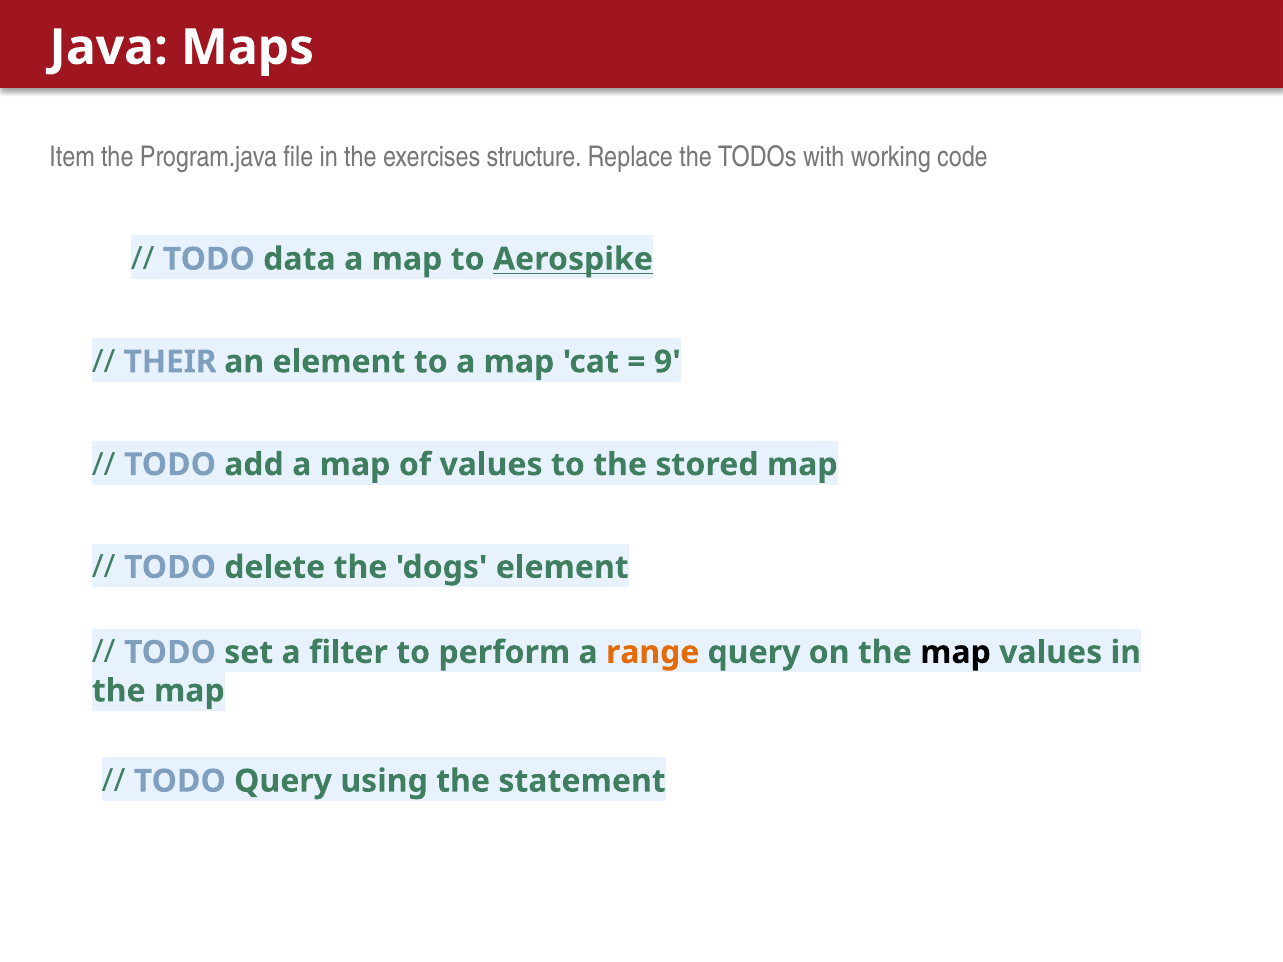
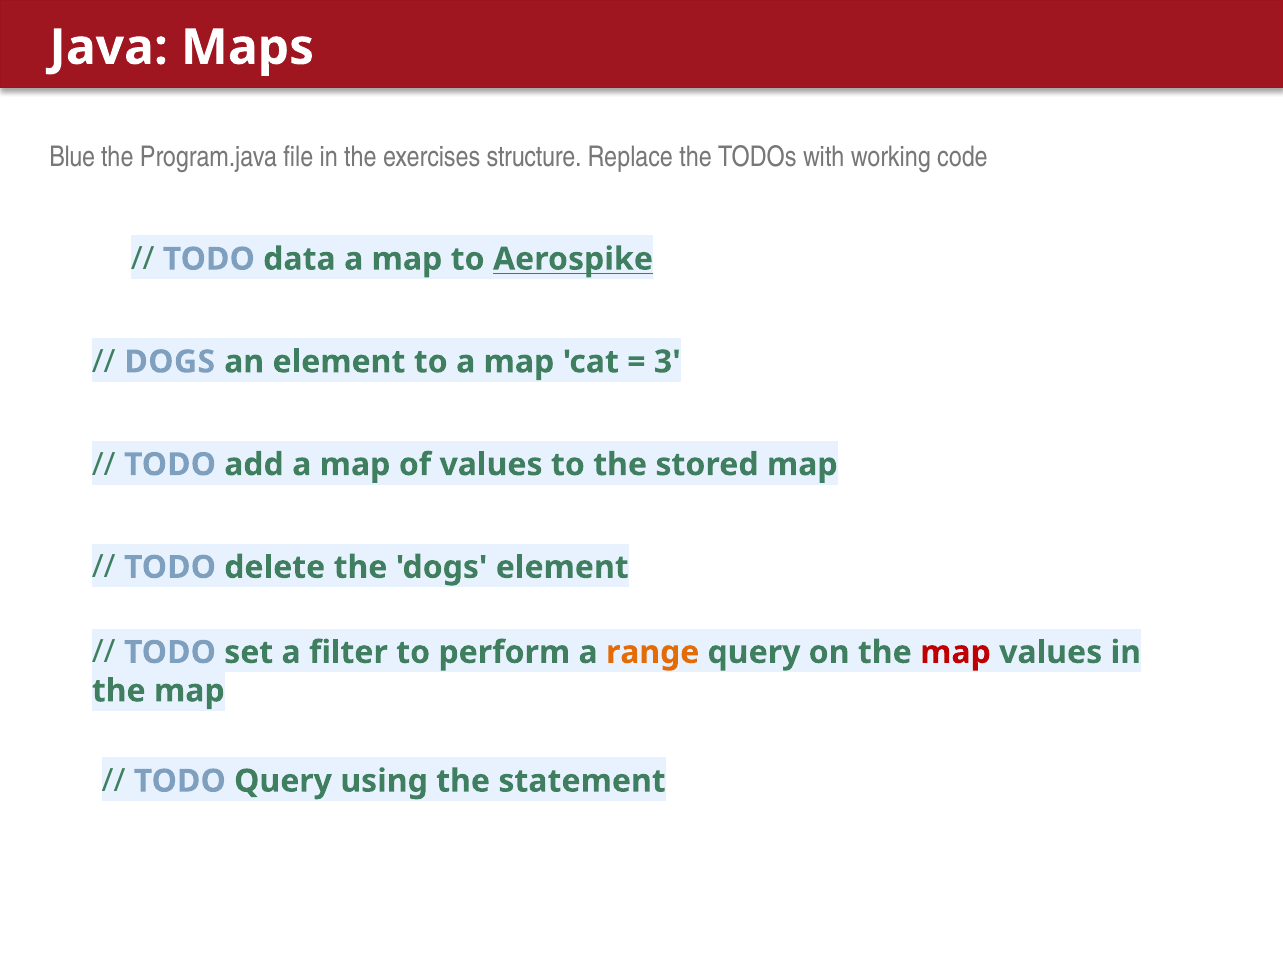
Item: Item -> Blue
THEIR at (170, 362): THEIR -> DOGS
9: 9 -> 3
map at (956, 653) colour: black -> red
